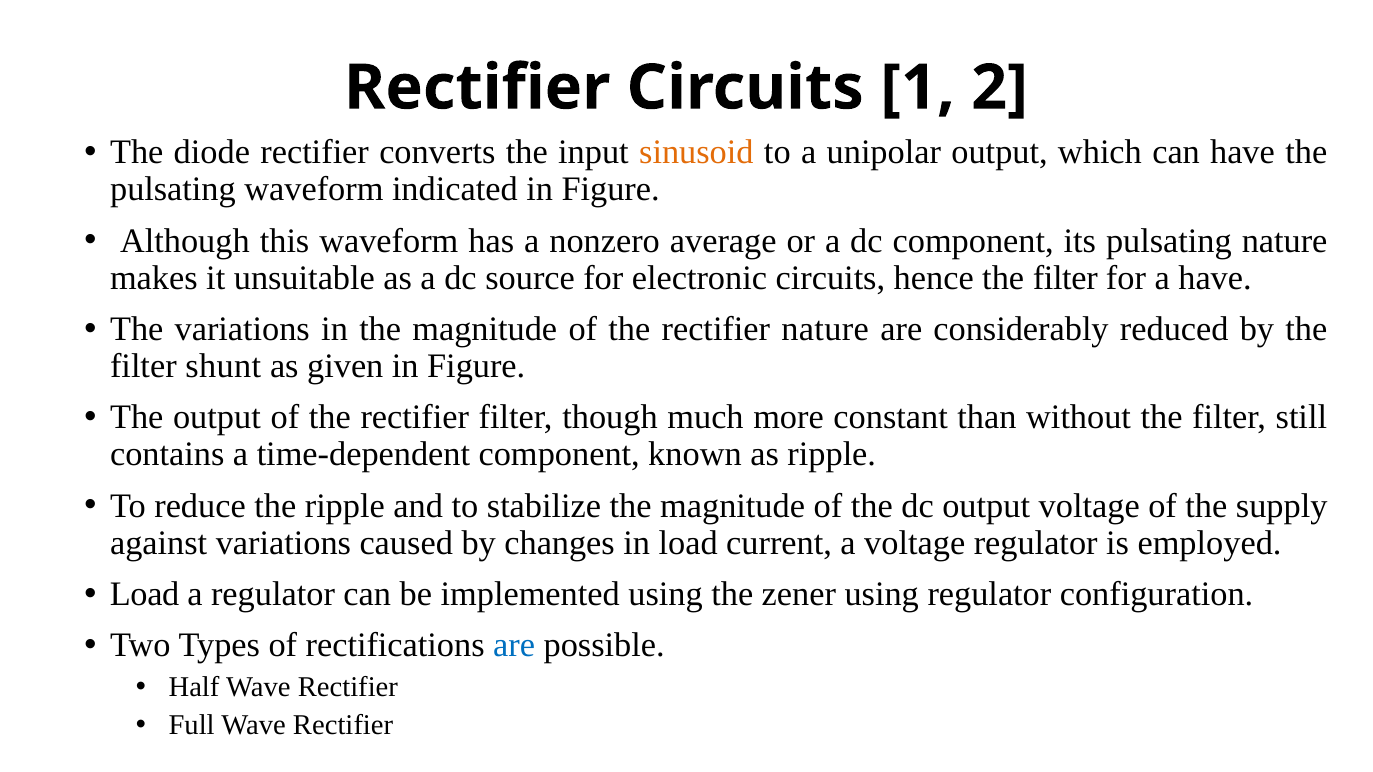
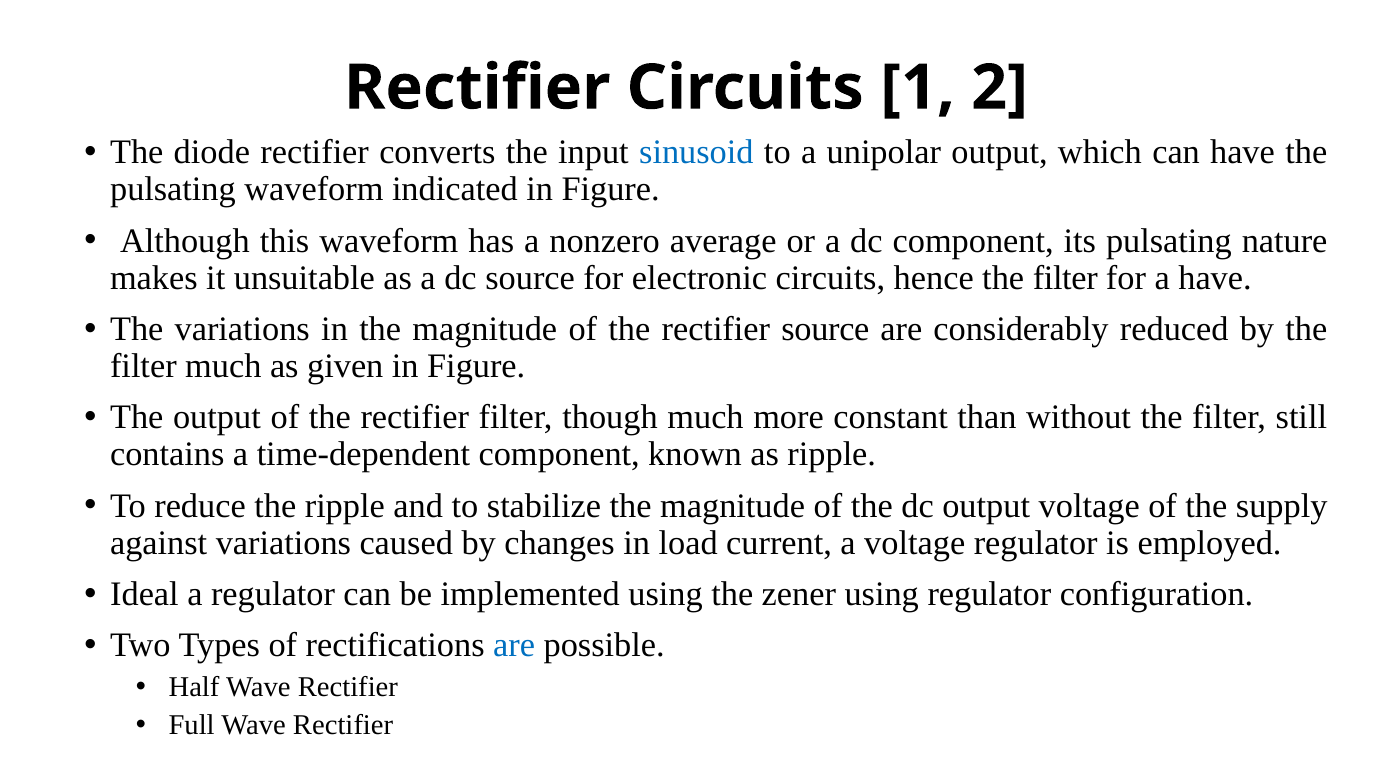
sinusoid colour: orange -> blue
rectifier nature: nature -> source
filter shunt: shunt -> much
Load at (145, 595): Load -> Ideal
